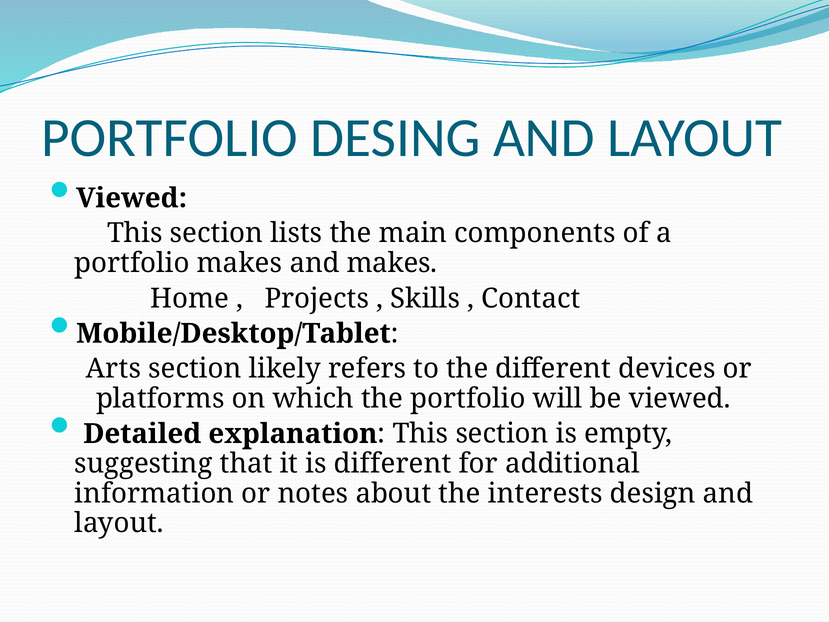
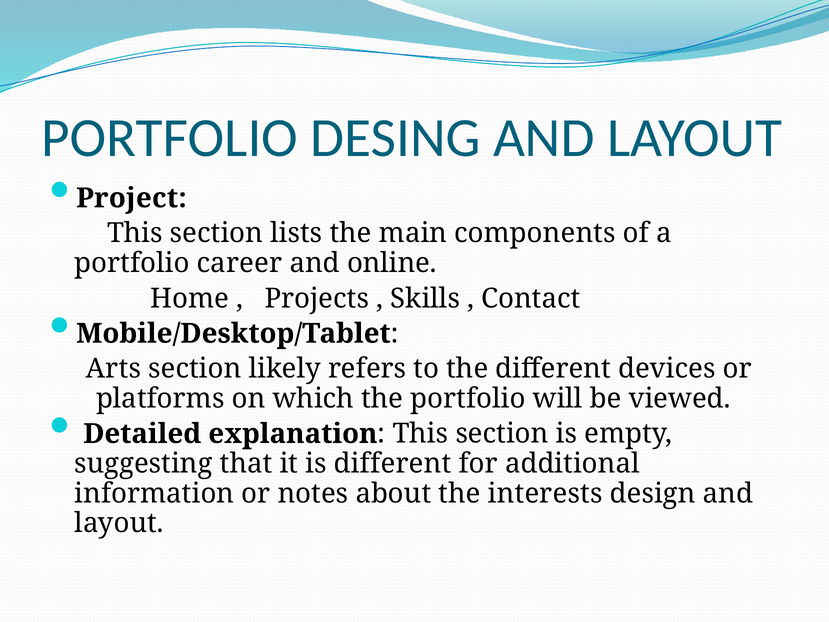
Viewed at (132, 198): Viewed -> Project
portfolio makes: makes -> career
and makes: makes -> online
